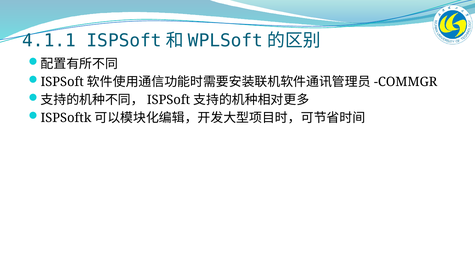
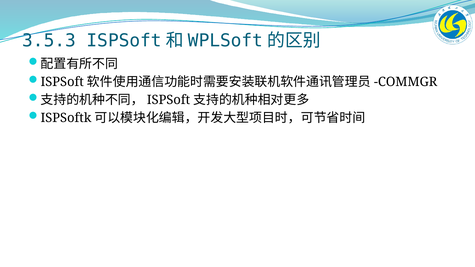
4.1.1: 4.1.1 -> 3.5.3
